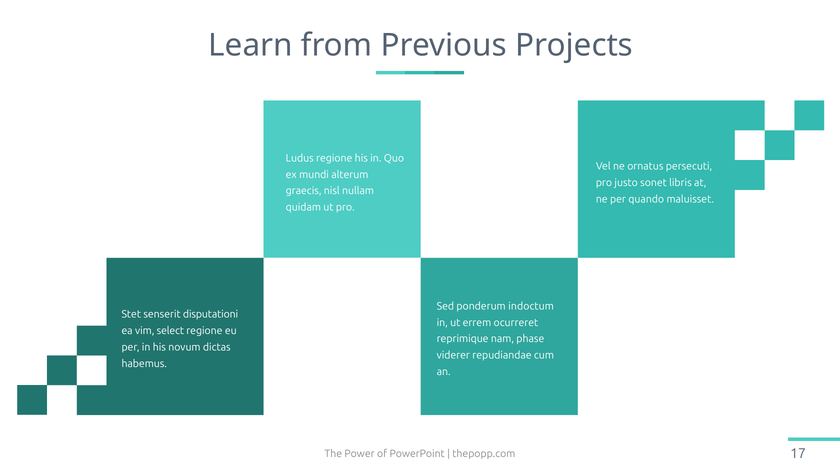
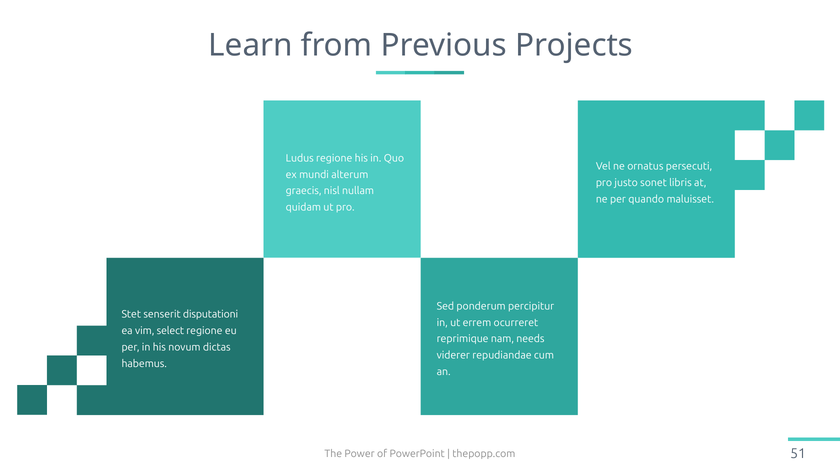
indoctum: indoctum -> percipitur
phase: phase -> needs
17: 17 -> 51
